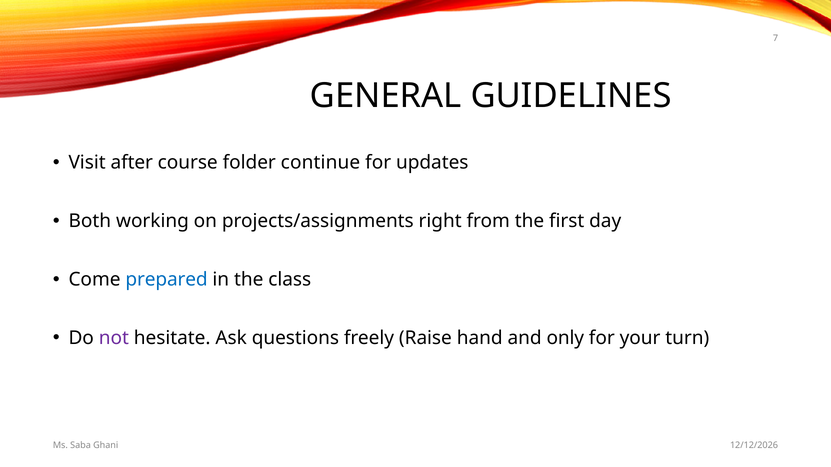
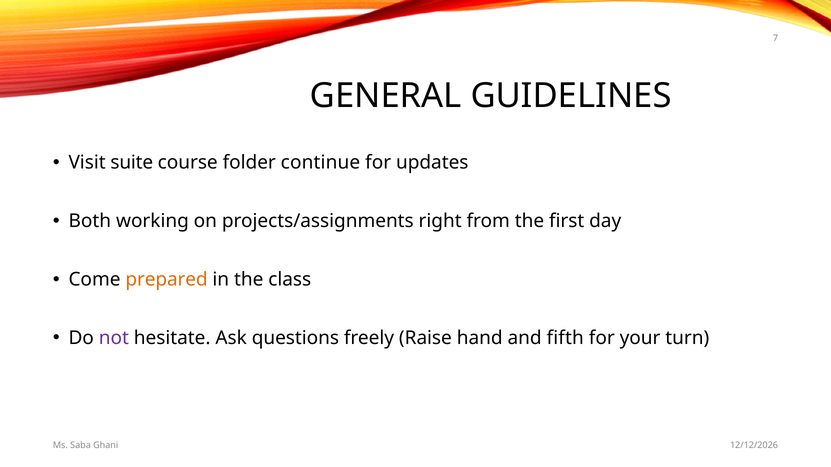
after: after -> suite
prepared colour: blue -> orange
only: only -> fifth
